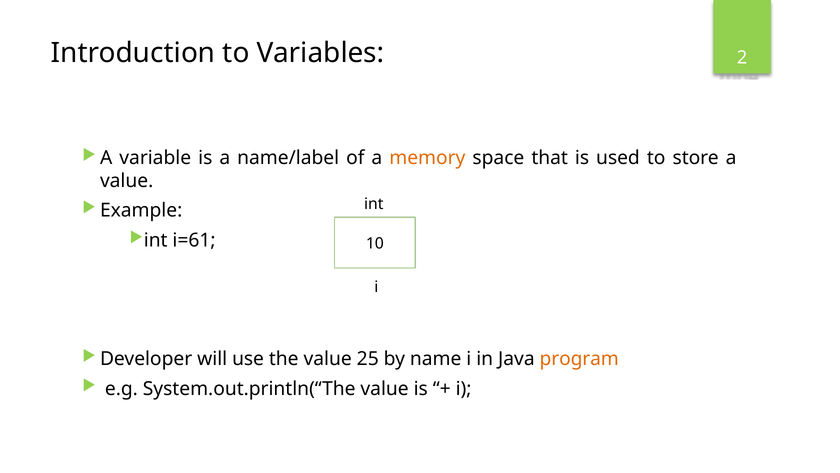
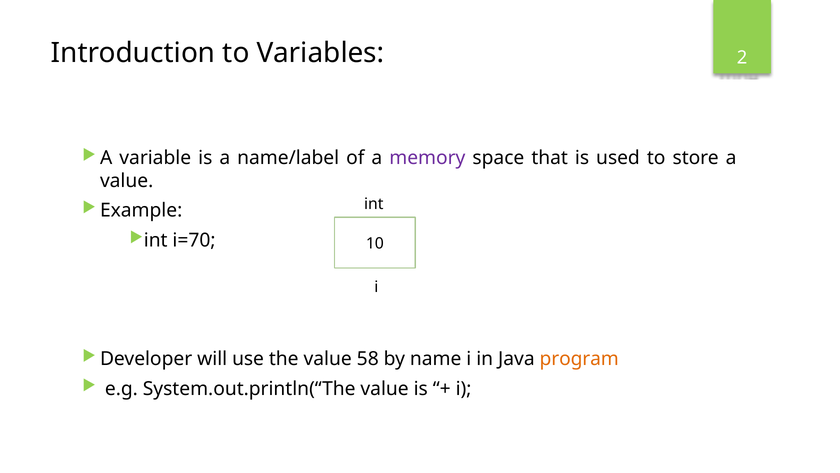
memory colour: orange -> purple
i=61: i=61 -> i=70
25: 25 -> 58
